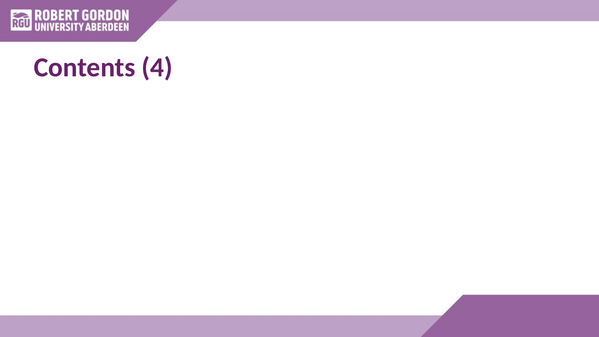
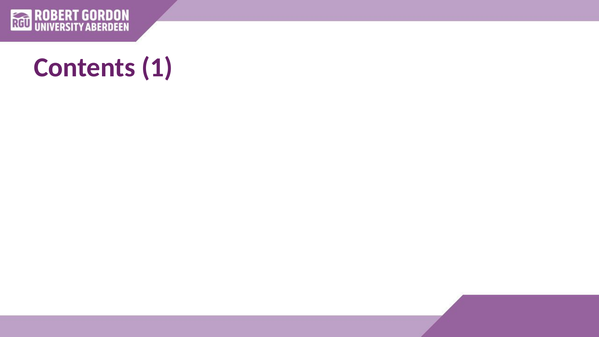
4: 4 -> 1
